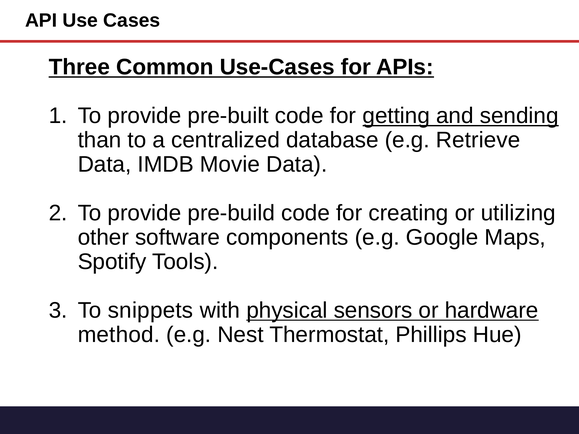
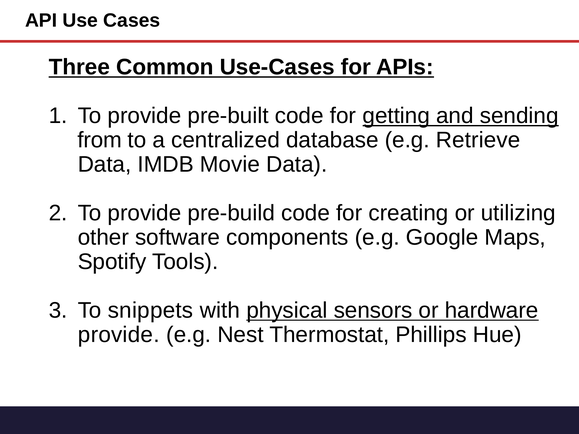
than: than -> from
method at (119, 335): method -> provide
